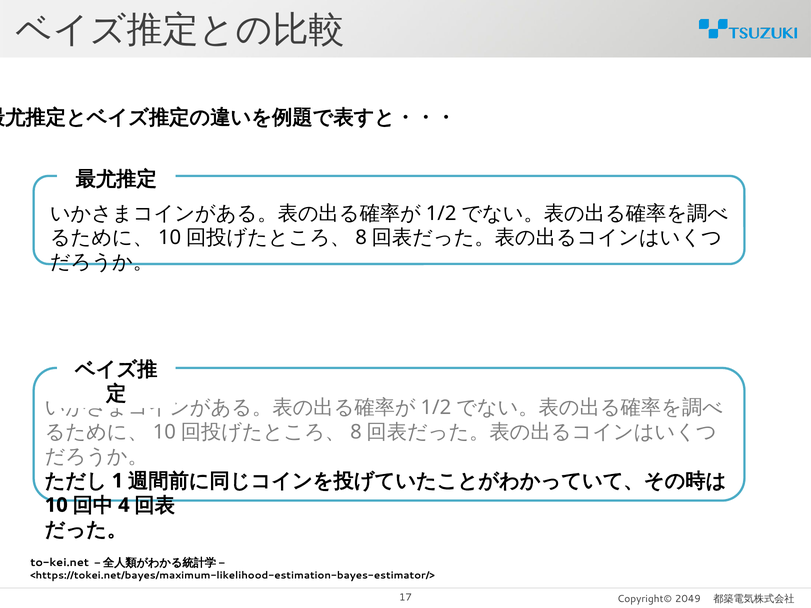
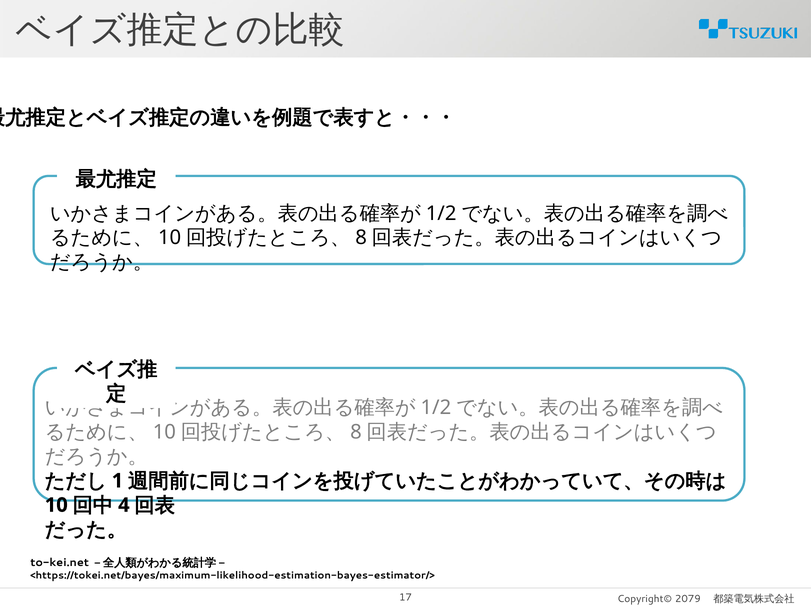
2049: 2049 -> 2079
